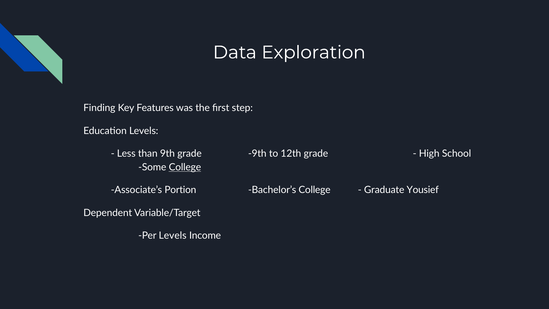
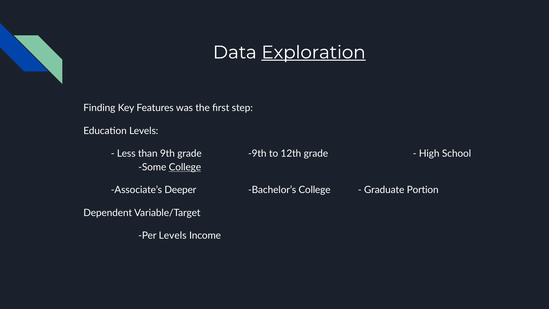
Exploration underline: none -> present
Portion: Portion -> Deeper
Yousief: Yousief -> Portion
